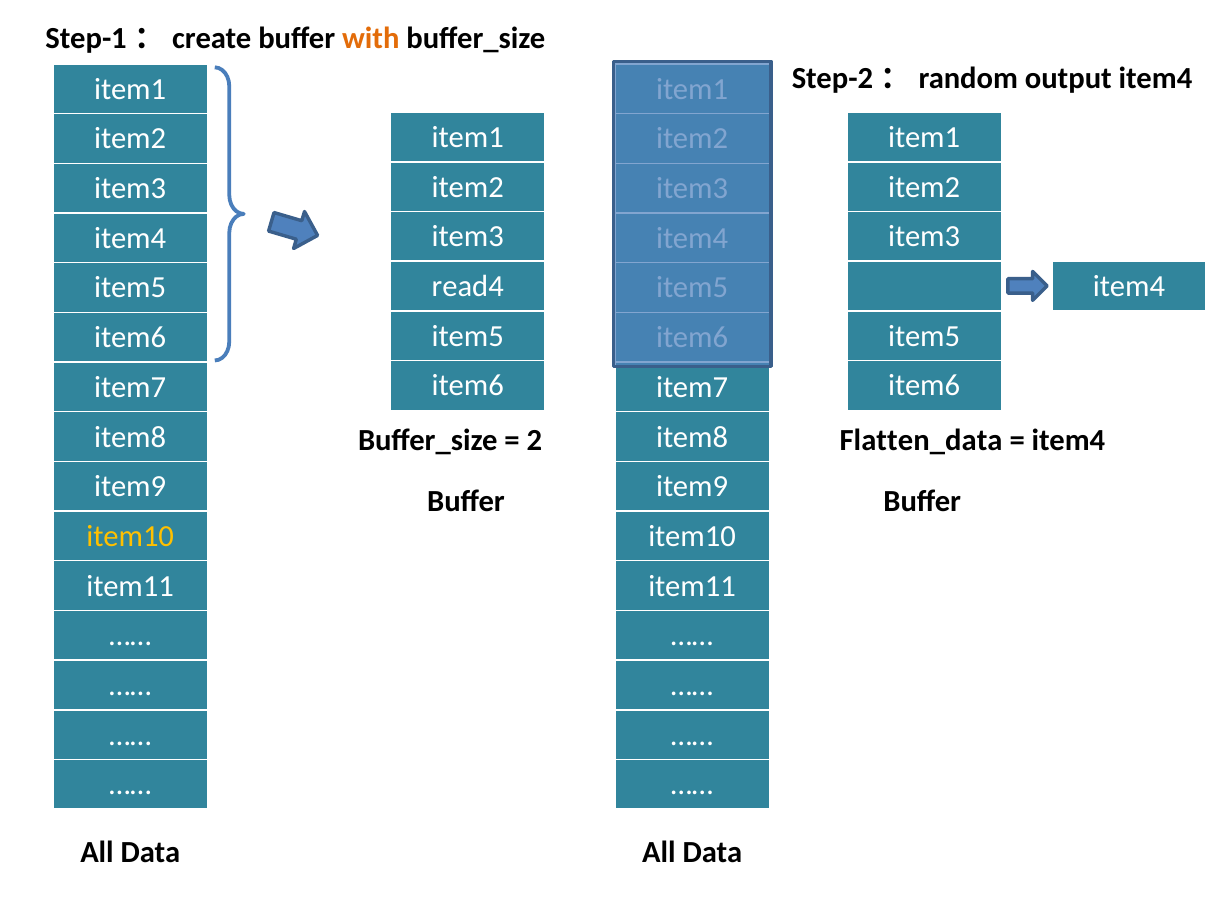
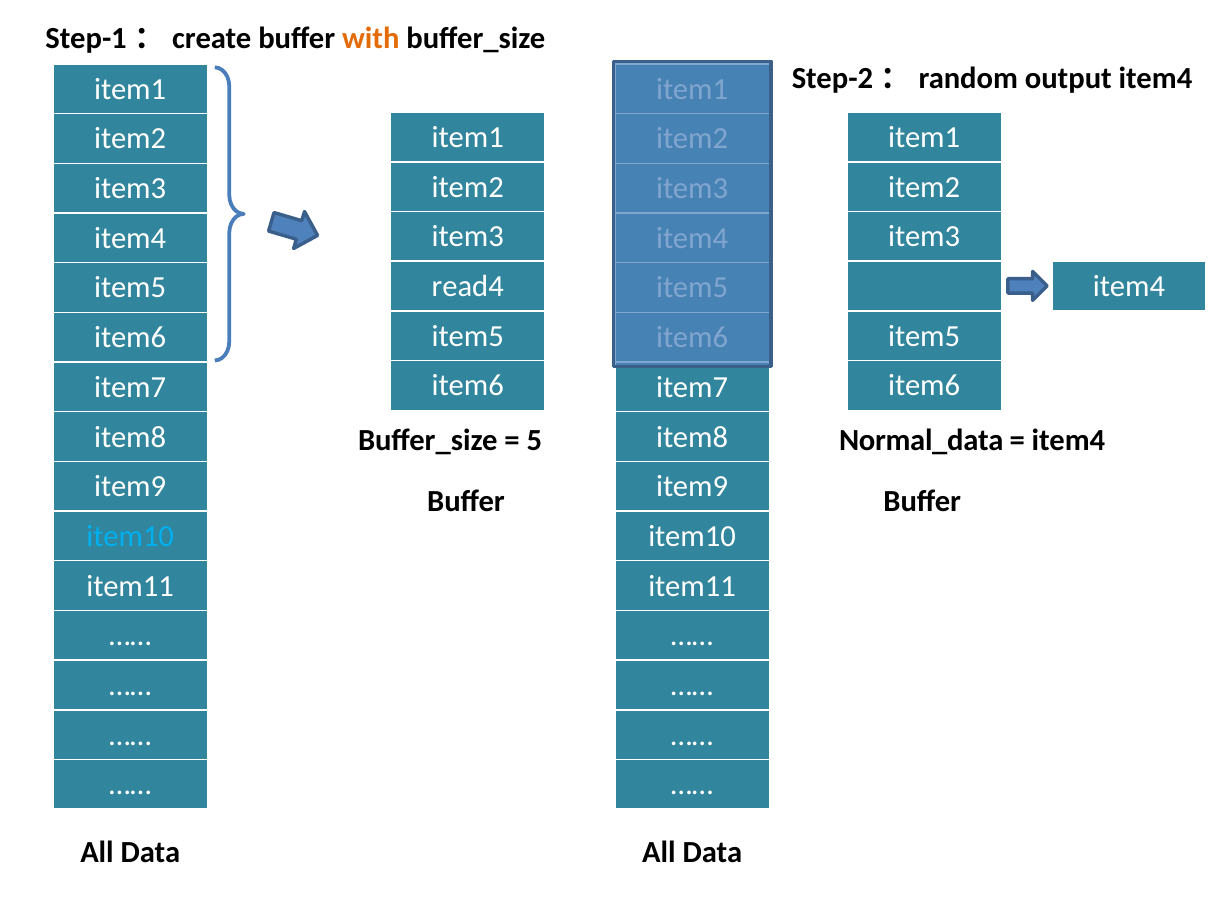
2: 2 -> 5
Flatten_data: Flatten_data -> Normal_data
item10 at (130, 536) colour: yellow -> light blue
